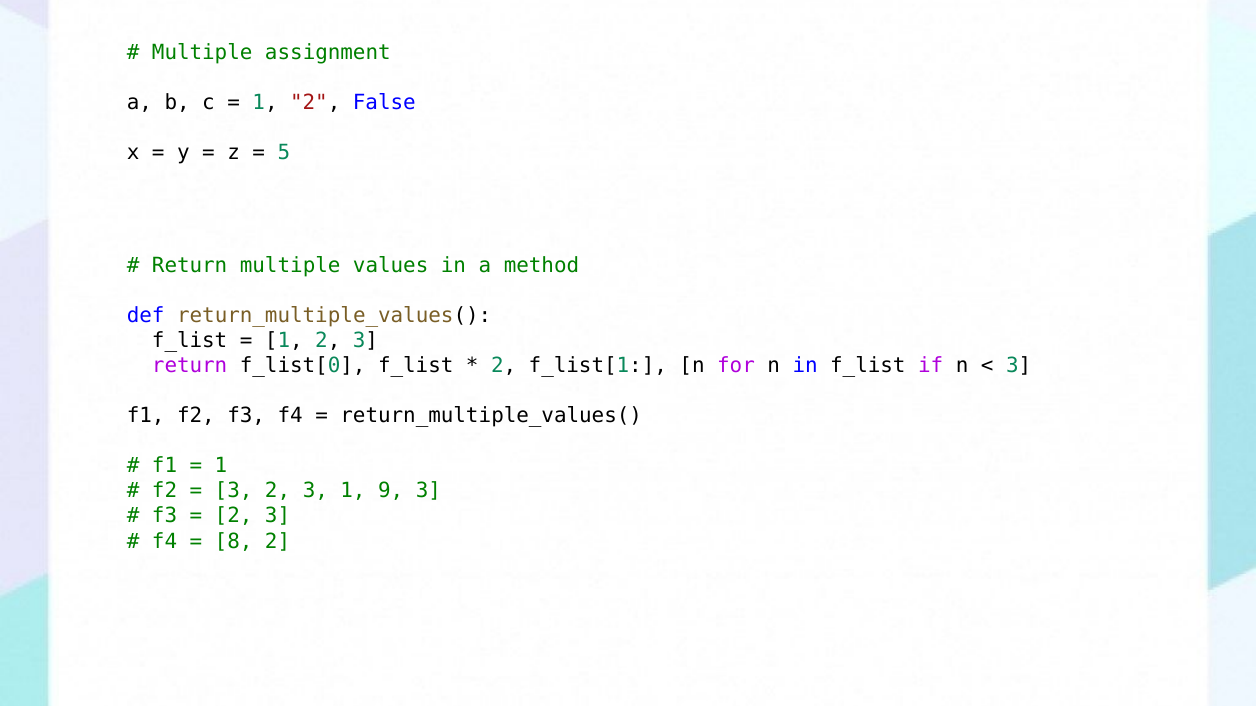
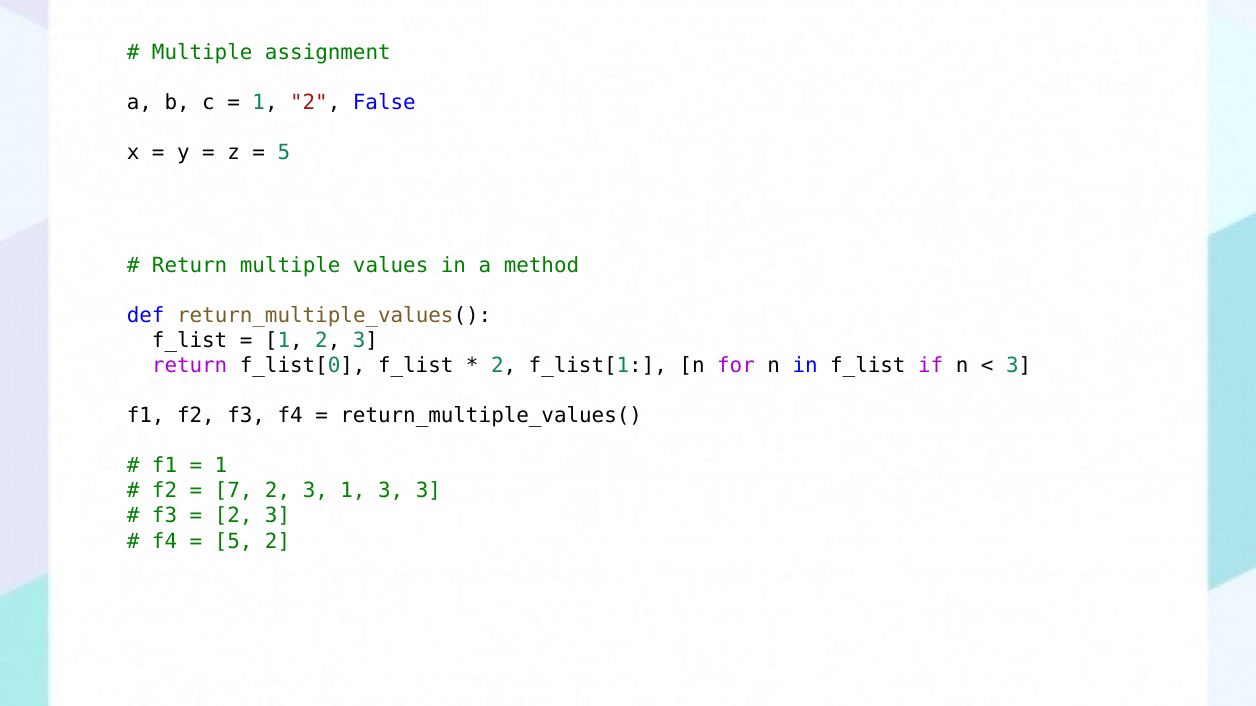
3 at (234, 491): 3 -> 7
1 9: 9 -> 3
8 at (234, 542): 8 -> 5
